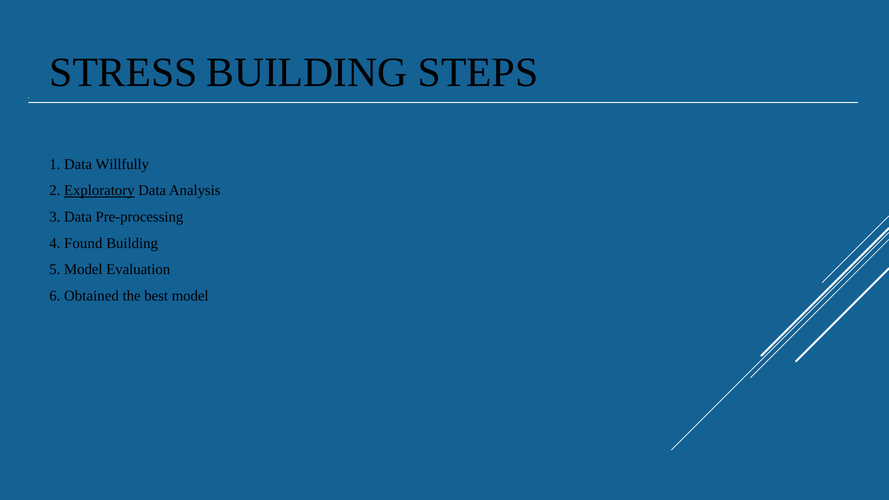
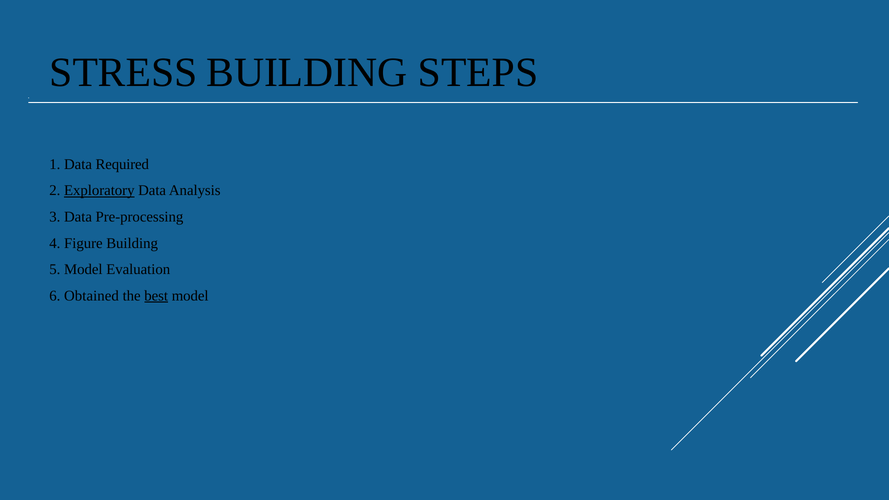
Willfully: Willfully -> Required
Found: Found -> Figure
best underline: none -> present
